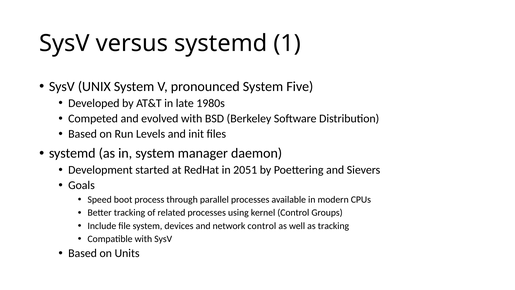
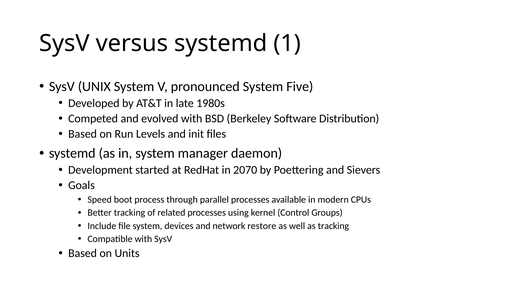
2051: 2051 -> 2070
network control: control -> restore
